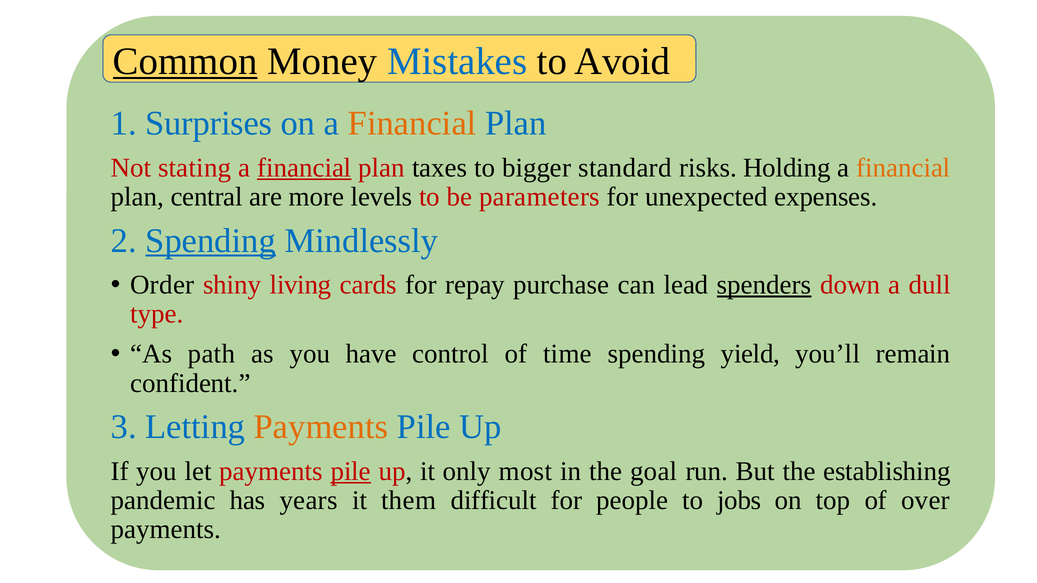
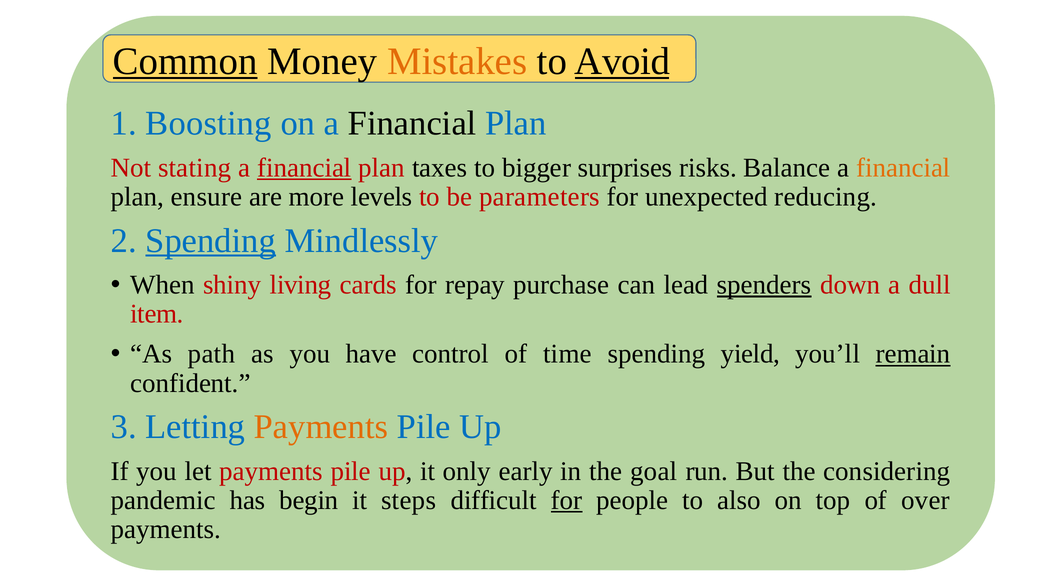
Mistakes colour: blue -> orange
Avoid underline: none -> present
Surprises: Surprises -> Boosting
Financial at (412, 124) colour: orange -> black
standard: standard -> surprises
Holding: Holding -> Balance
central: central -> ensure
expenses: expenses -> reducing
Order: Order -> When
type: type -> item
remain underline: none -> present
pile at (351, 471) underline: present -> none
most: most -> early
establishing: establishing -> considering
years: years -> begin
them: them -> steps
for at (567, 501) underline: none -> present
jobs: jobs -> also
